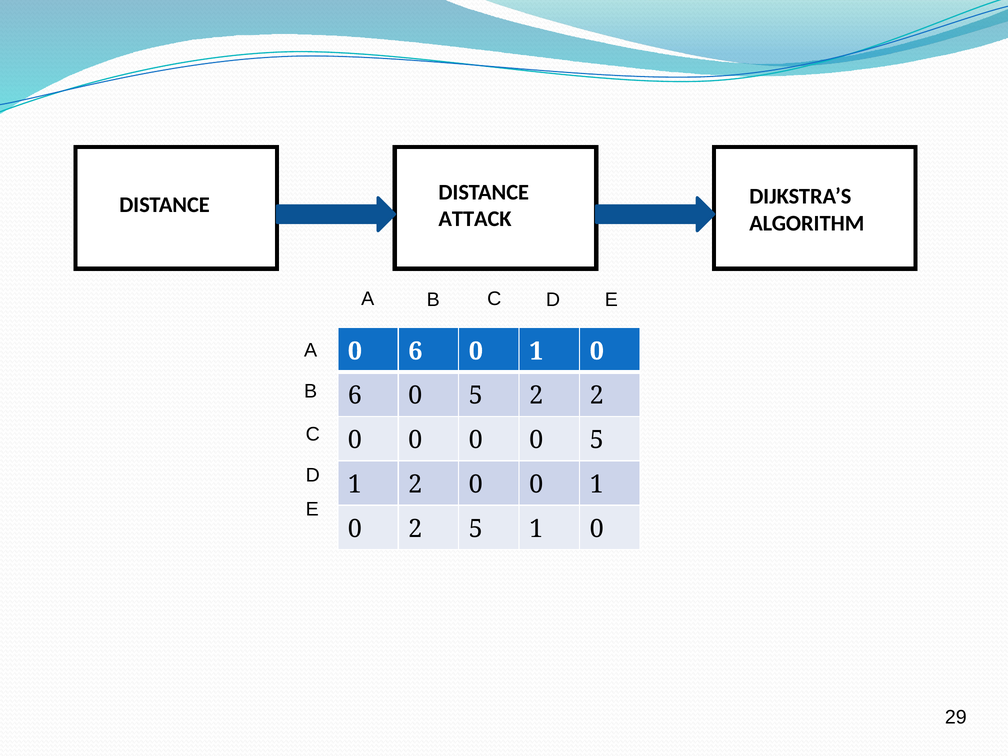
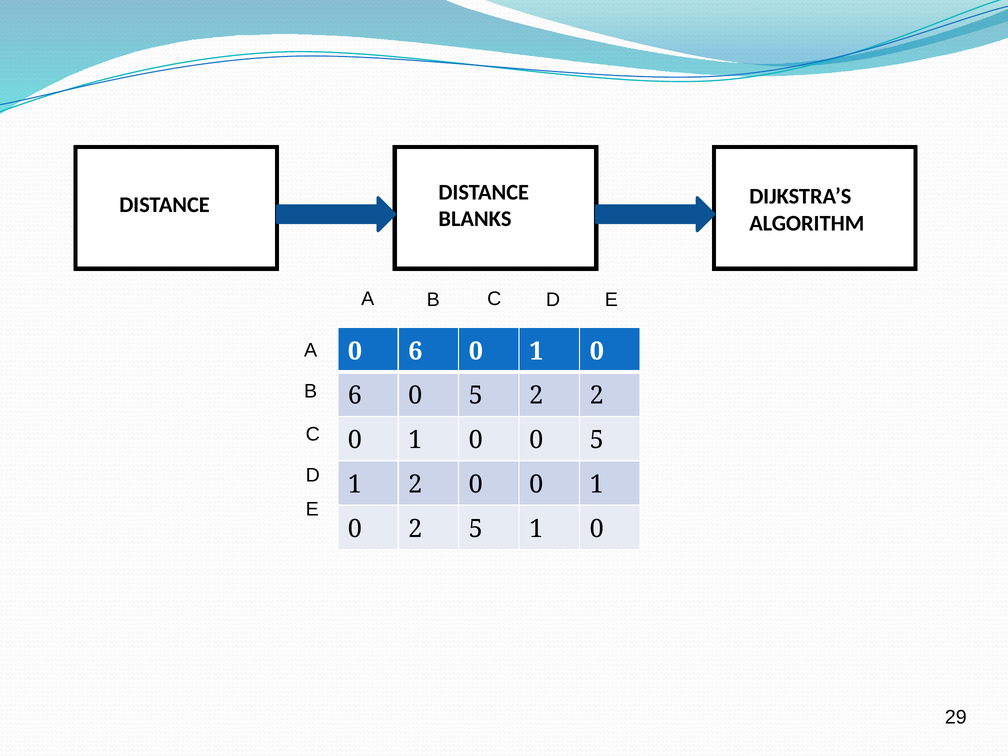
ATTACK: ATTACK -> BLANKS
0 at (415, 440): 0 -> 1
